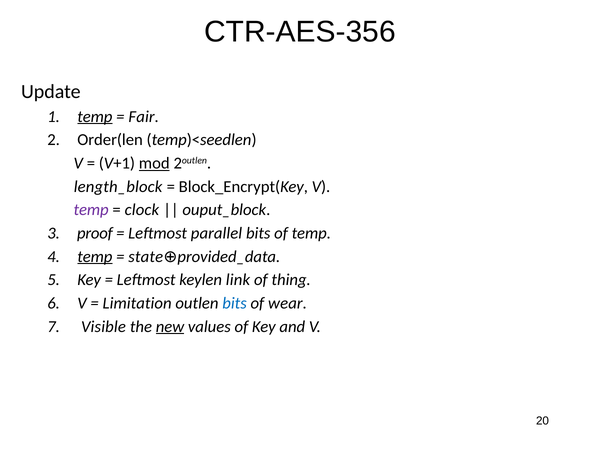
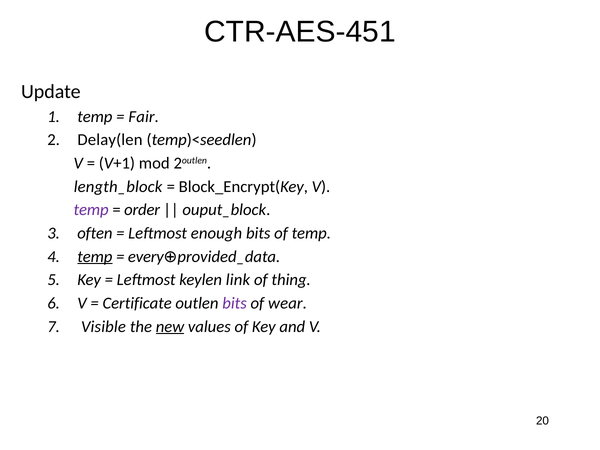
CTR-AES-356: CTR-AES-356 -> CTR-AES-451
temp at (95, 117) underline: present -> none
Order(len: Order(len -> Delay(len
mod underline: present -> none
clock: clock -> order
proof: proof -> often
parallel: parallel -> enough
state: state -> every
Limitation: Limitation -> Certificate
bits at (235, 303) colour: blue -> purple
